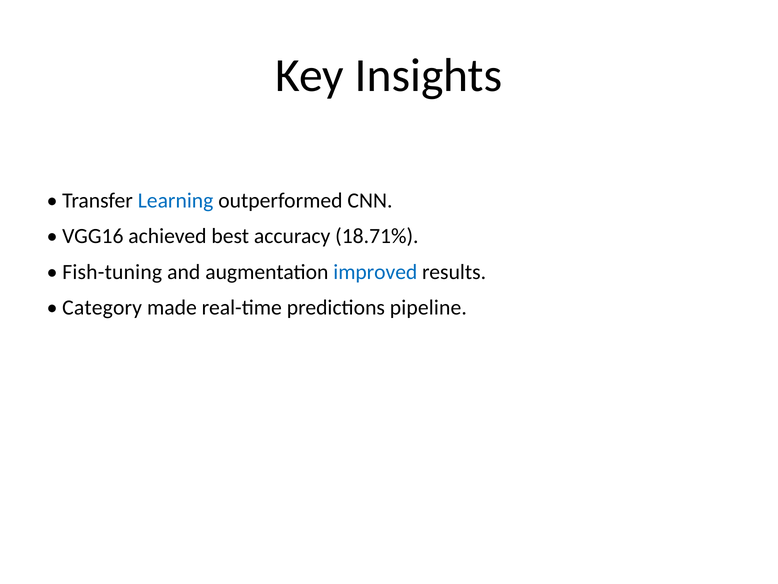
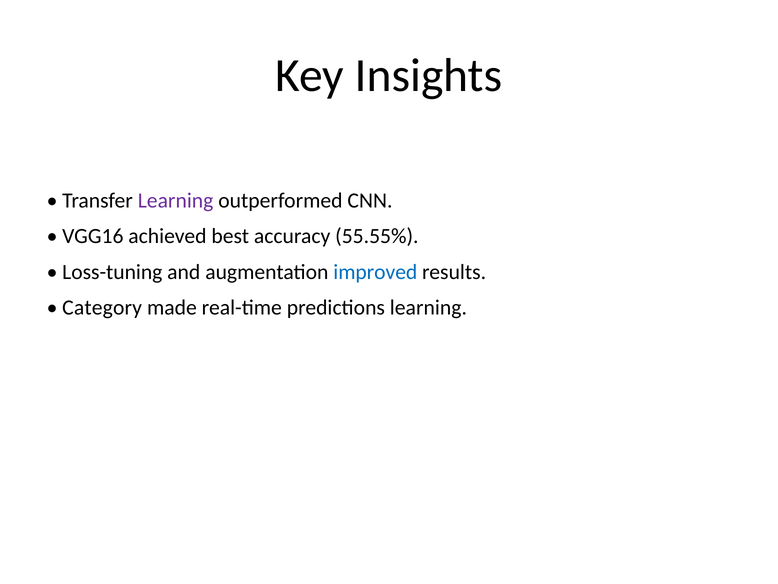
Learning at (176, 200) colour: blue -> purple
18.71%: 18.71% -> 55.55%
Fish-tuning: Fish-tuning -> Loss-tuning
predictions pipeline: pipeline -> learning
